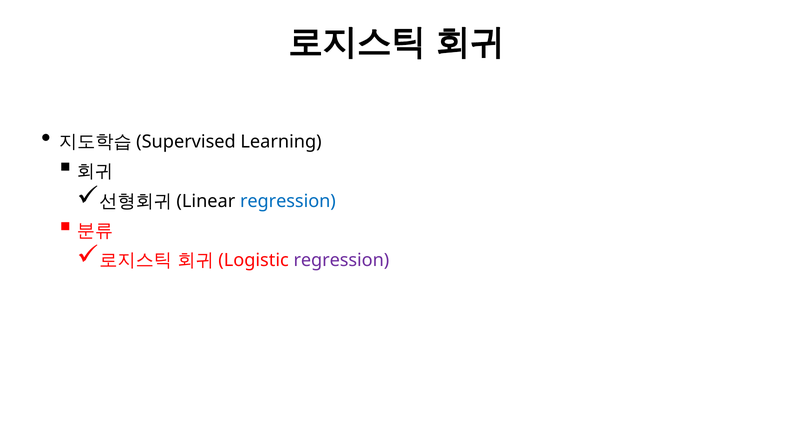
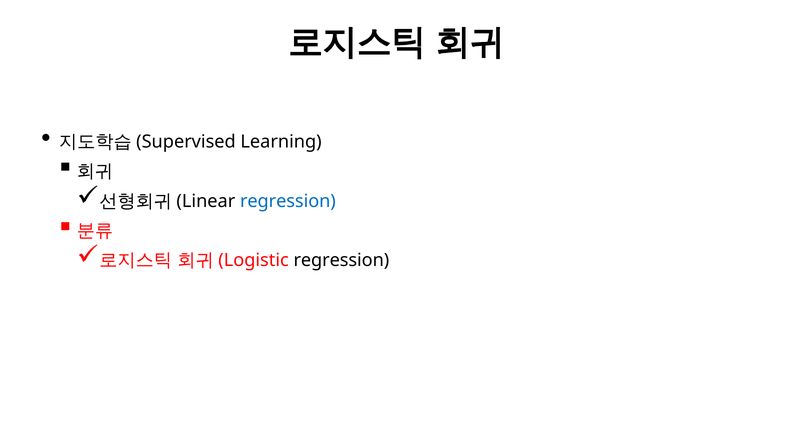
regression at (341, 260) colour: purple -> black
